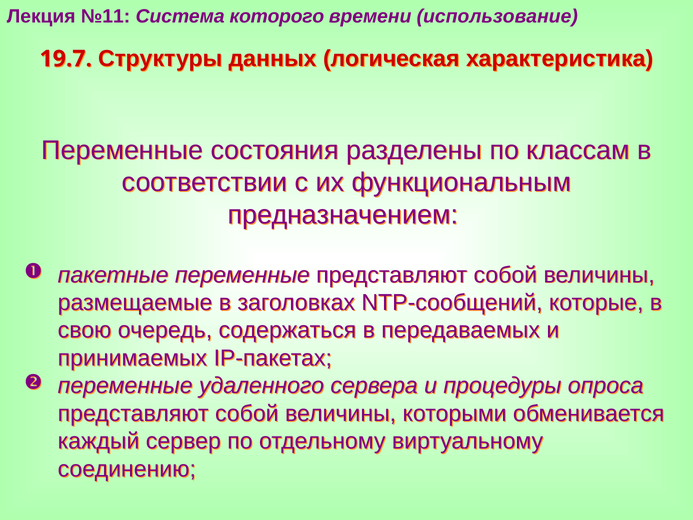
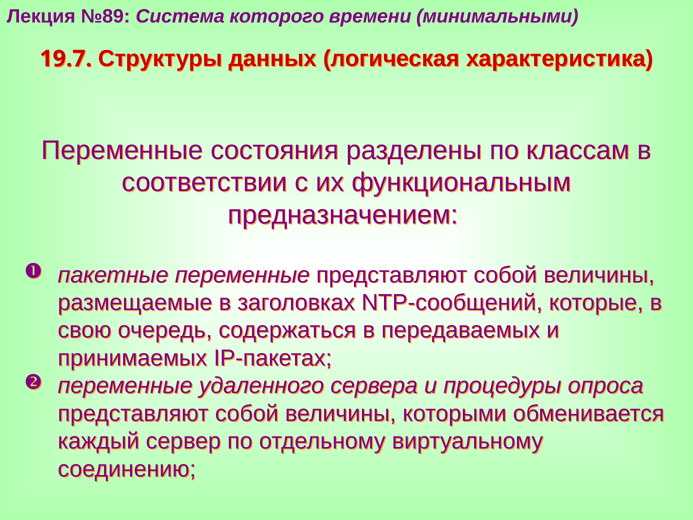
№11: №11 -> №89
использование: использование -> минимальными
